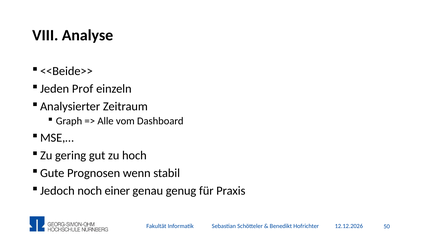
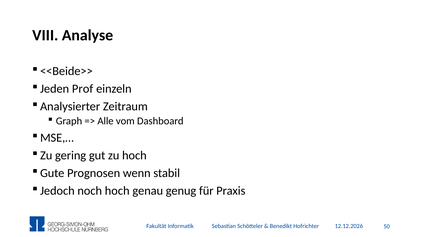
noch einer: einer -> hoch
